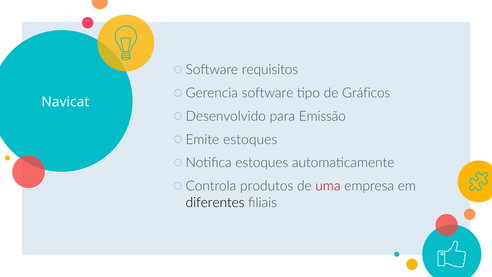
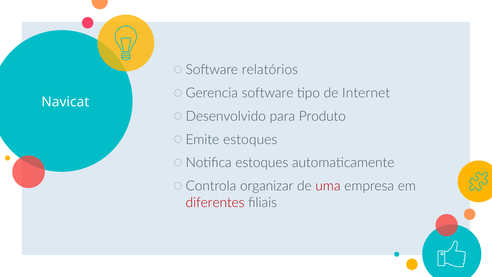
requisitos: requisitos -> relatórios
Gráficos: Gráficos -> Internet
Emissão: Emissão -> Produto
produtos: produtos -> organizar
diferentes colour: black -> red
